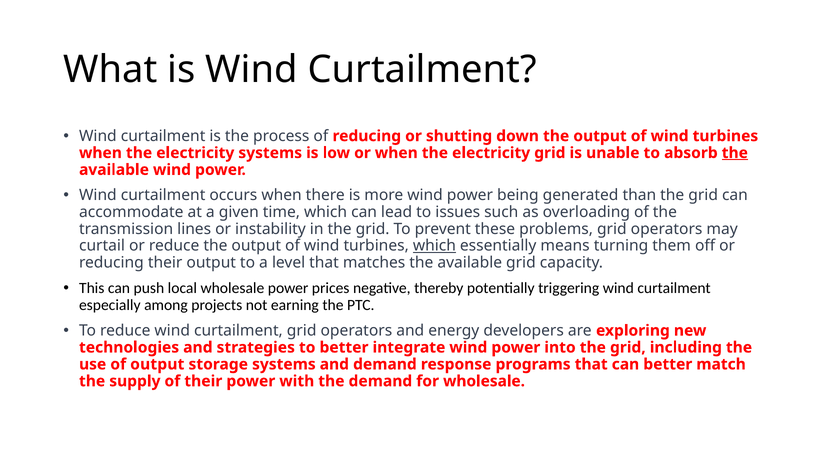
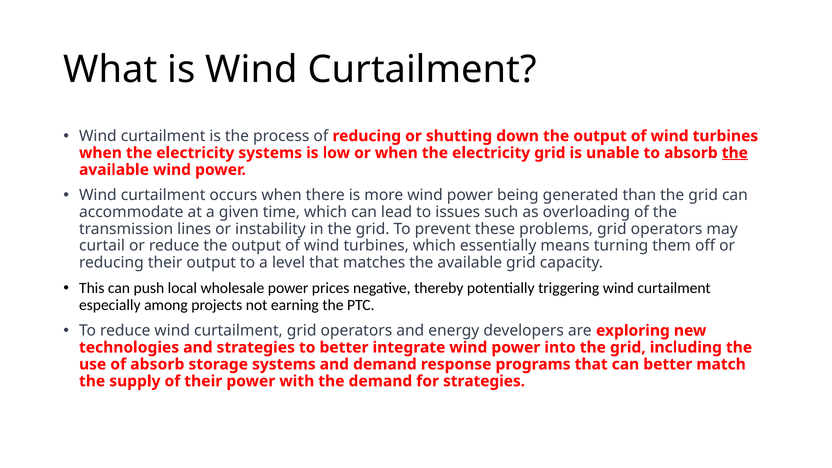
which at (434, 246) underline: present -> none
of output: output -> absorb
for wholesale: wholesale -> strategies
